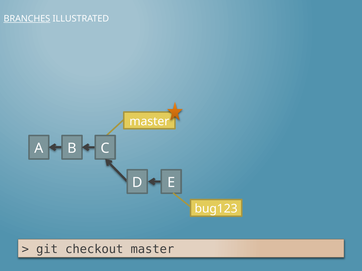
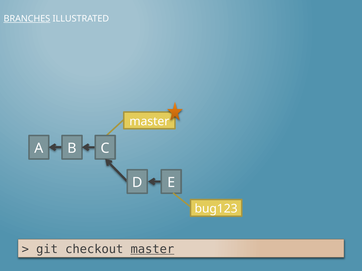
master at (152, 250) underline: none -> present
